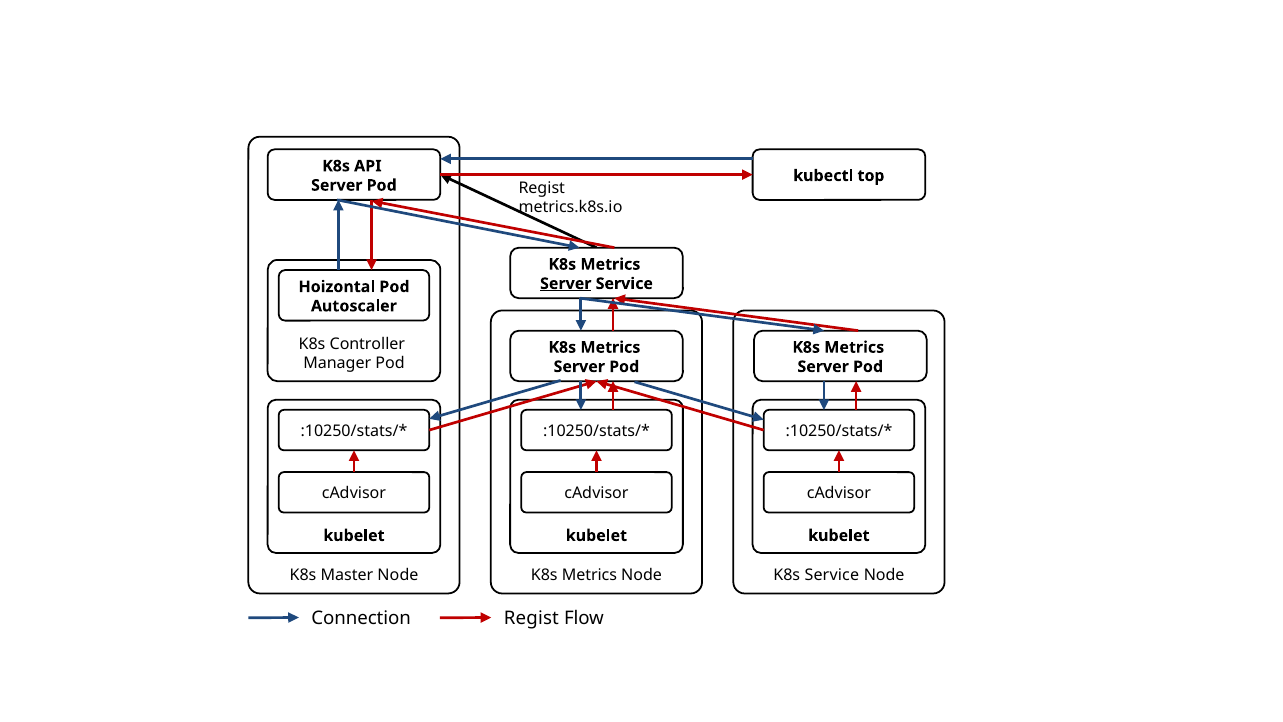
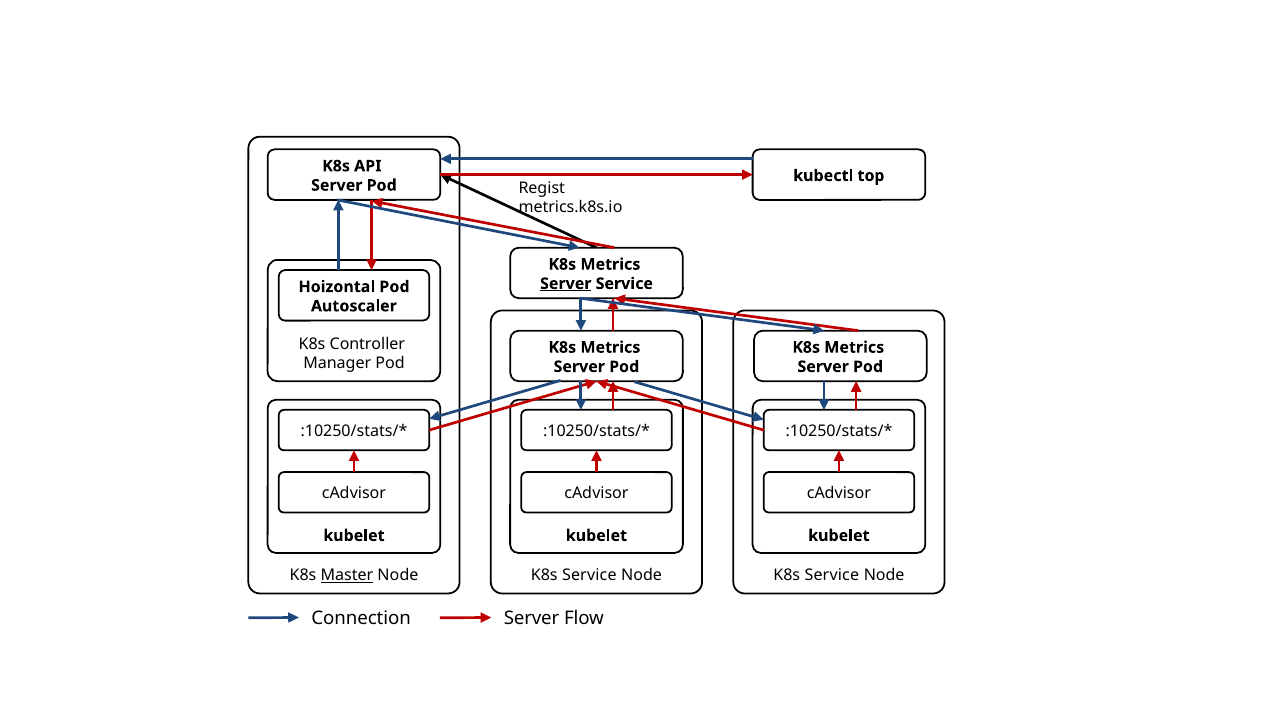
Master underline: none -> present
Metrics at (589, 575): Metrics -> Service
Regist at (531, 619): Regist -> Server
